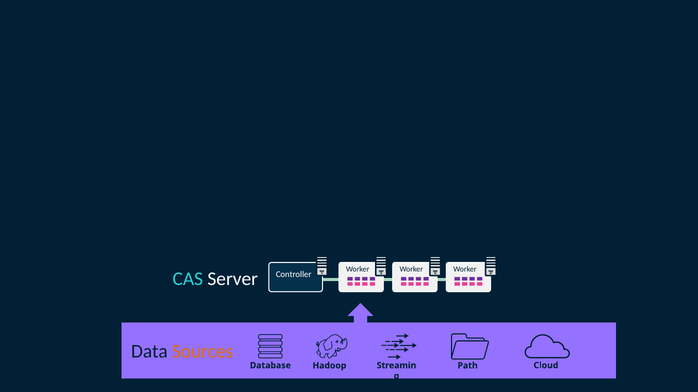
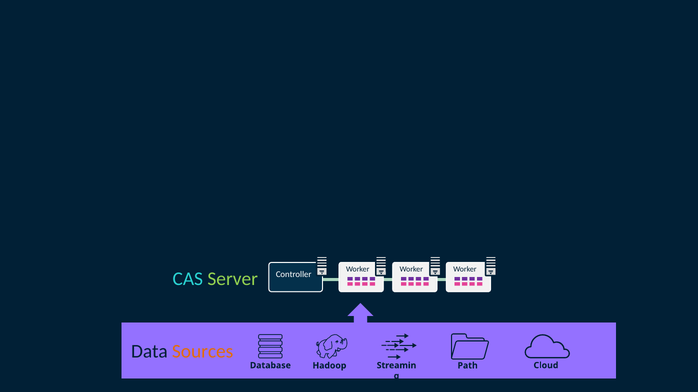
Server colour: white -> light green
